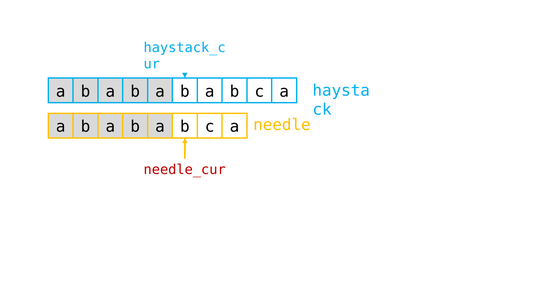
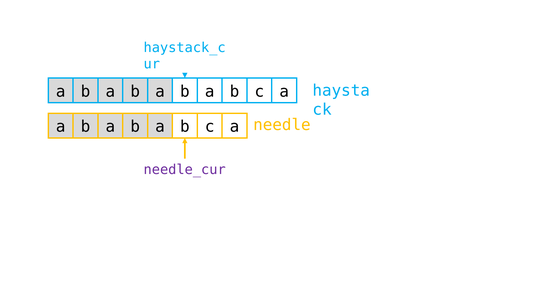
needle_cur colour: red -> purple
